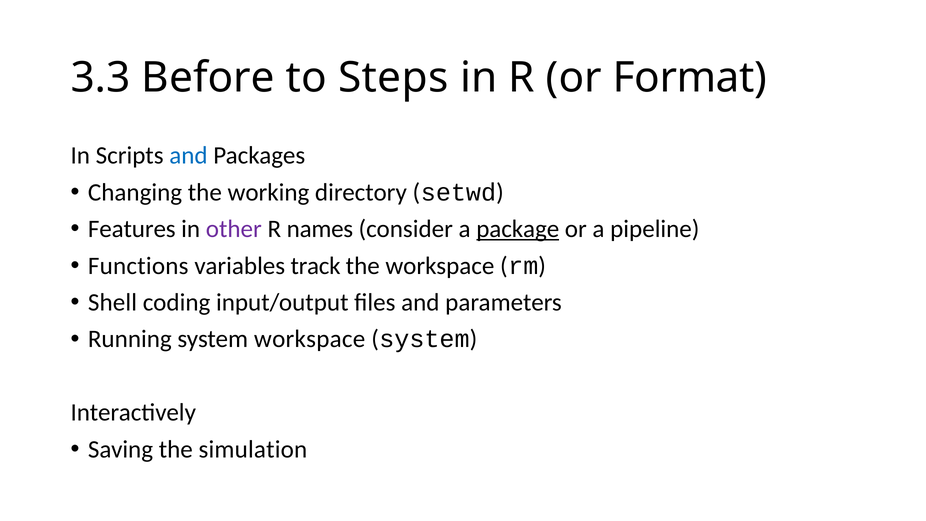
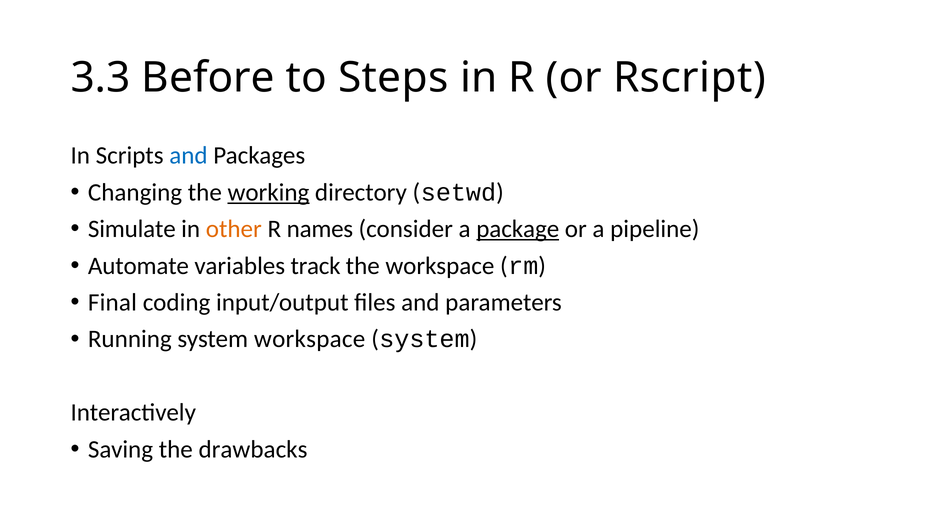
Format: Format -> Rscript
working underline: none -> present
Features: Features -> Simulate
other colour: purple -> orange
Functions: Functions -> Automate
Shell: Shell -> Final
simulation: simulation -> drawbacks
